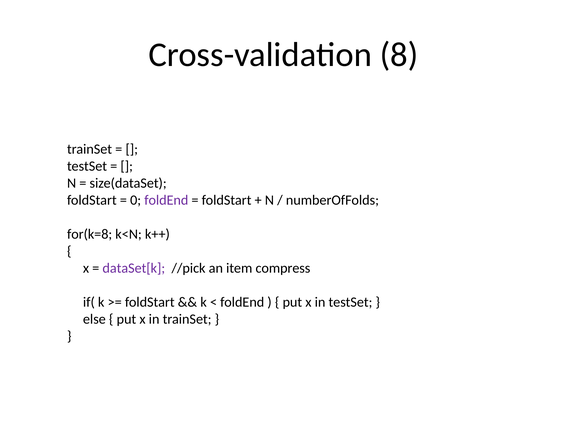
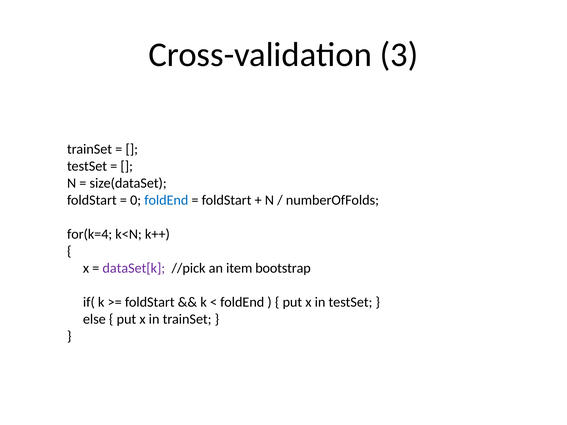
8: 8 -> 3
foldEnd at (166, 200) colour: purple -> blue
for(k=8: for(k=8 -> for(k=4
compress: compress -> bootstrap
